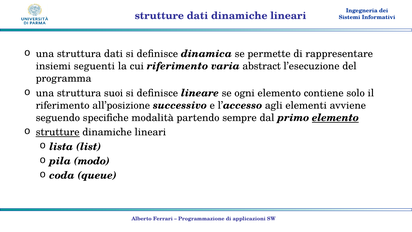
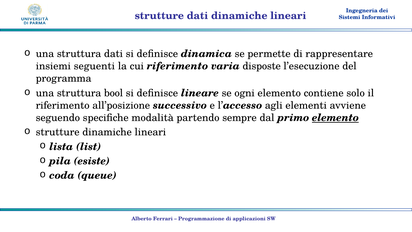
abstract: abstract -> disposte
suoi: suoi -> bool
strutture at (58, 132) underline: present -> none
modo: modo -> esiste
